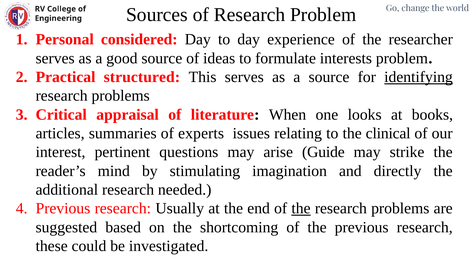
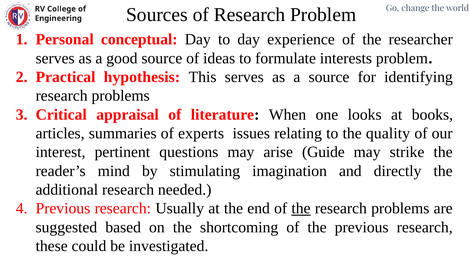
considered: considered -> conceptual
structured: structured -> hypothesis
identifying underline: present -> none
clinical: clinical -> quality
